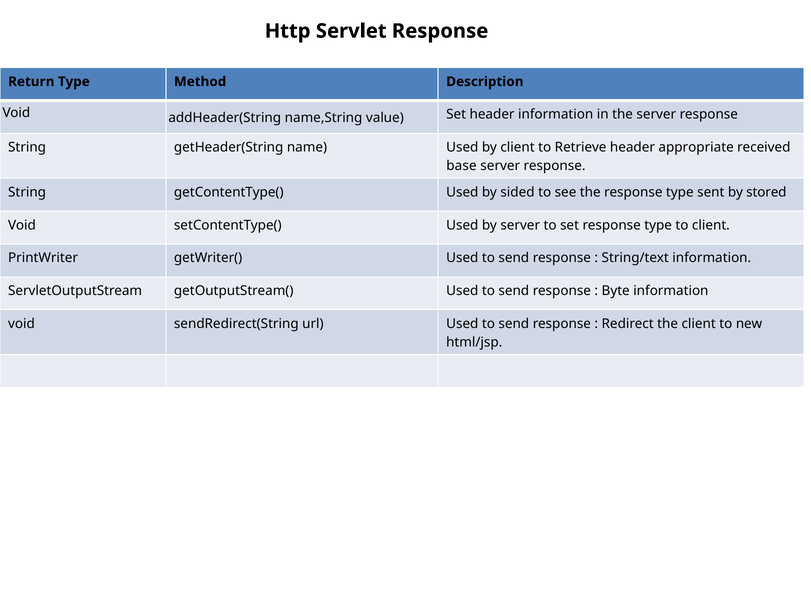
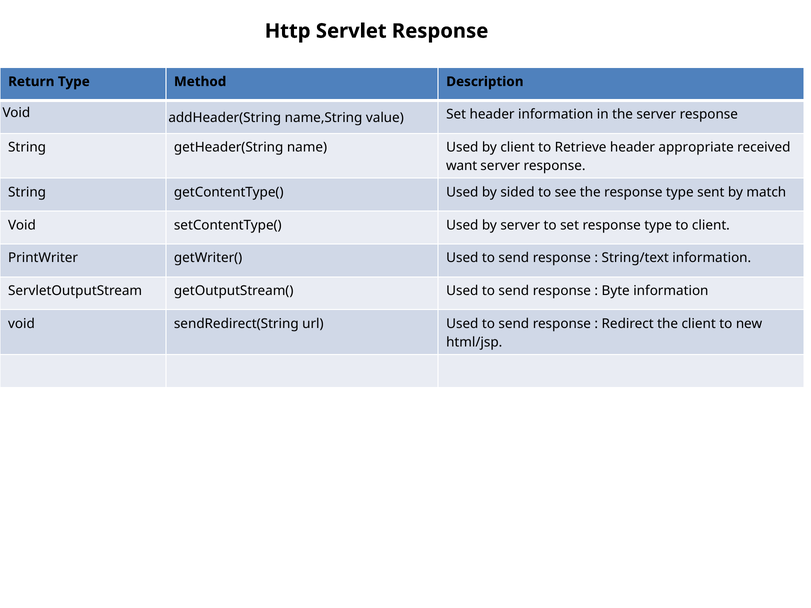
base: base -> want
stored: stored -> match
